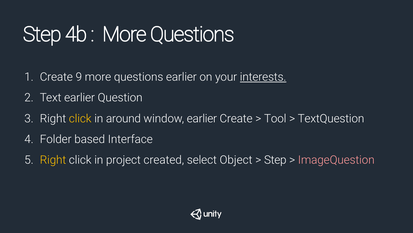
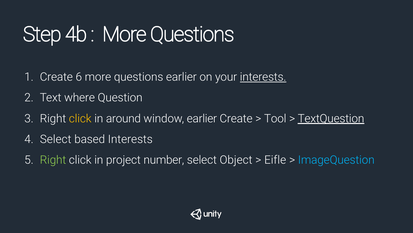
9: 9 -> 6
Text earlier: earlier -> where
TextQuestion underline: none -> present
Folder at (56, 139): Folder -> Select
based Interface: Interface -> Interests
Right at (53, 160) colour: yellow -> light green
created: created -> number
Step at (275, 160): Step -> Eifle
ImageQuestion colour: pink -> light blue
